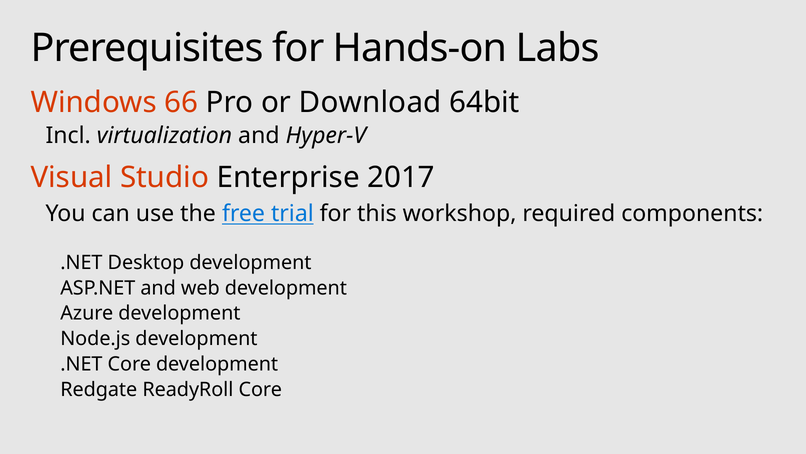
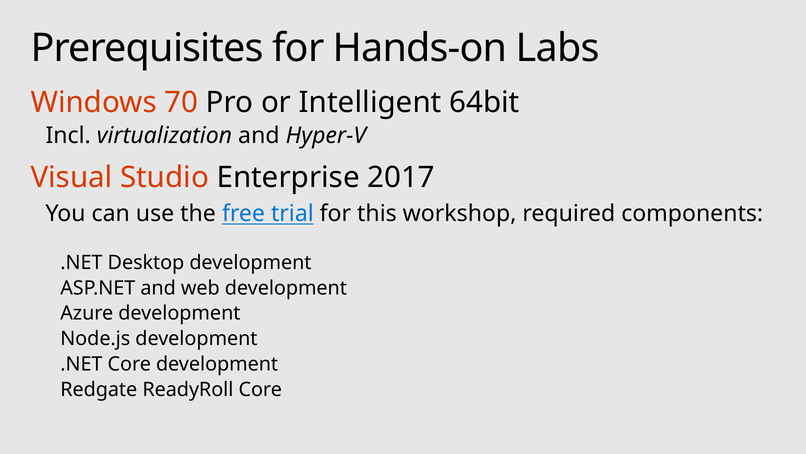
66: 66 -> 70
Download: Download -> Intelligent
